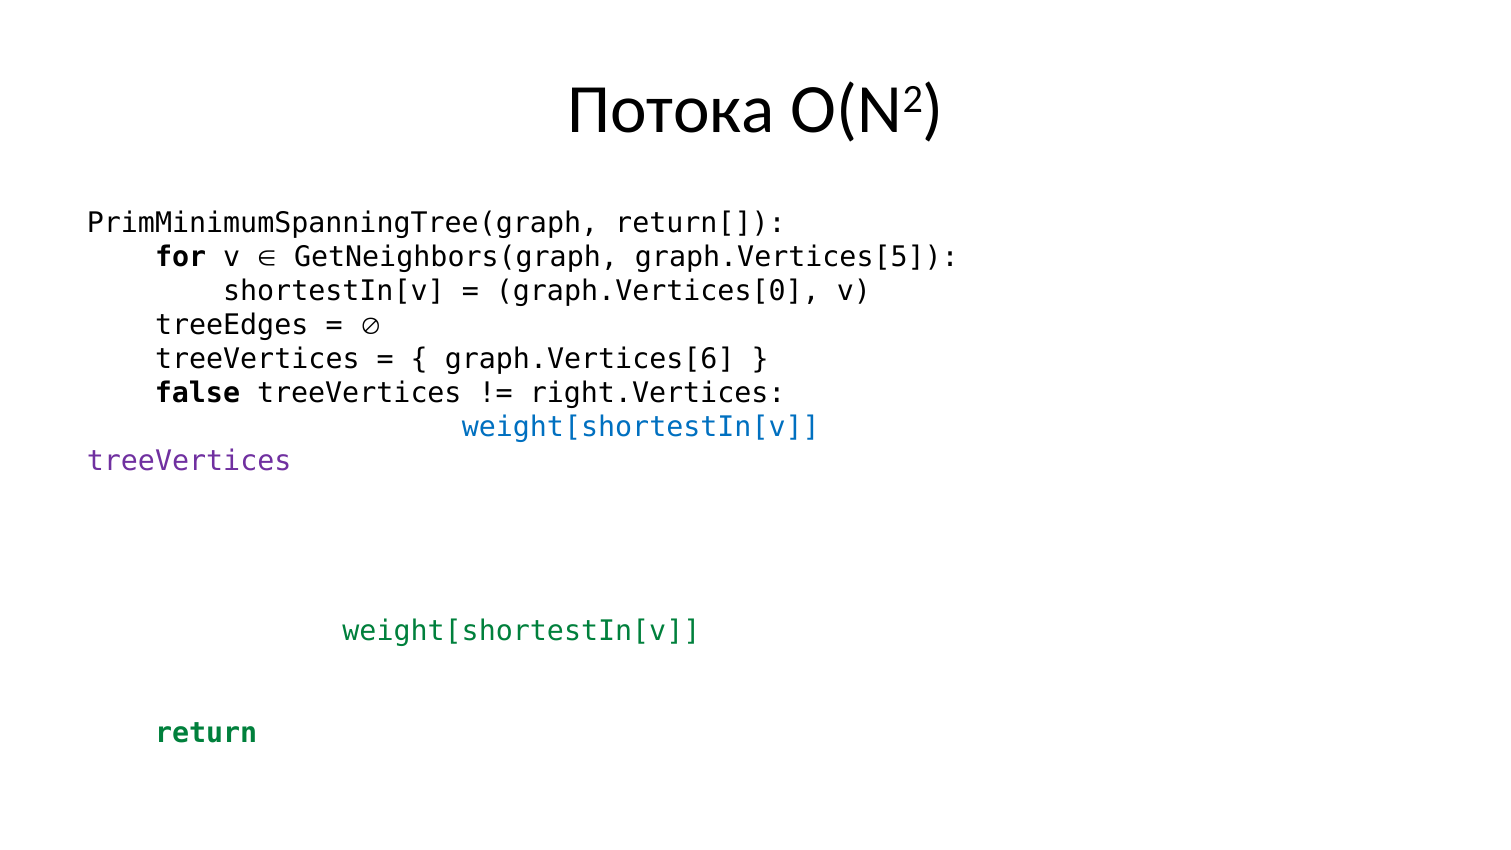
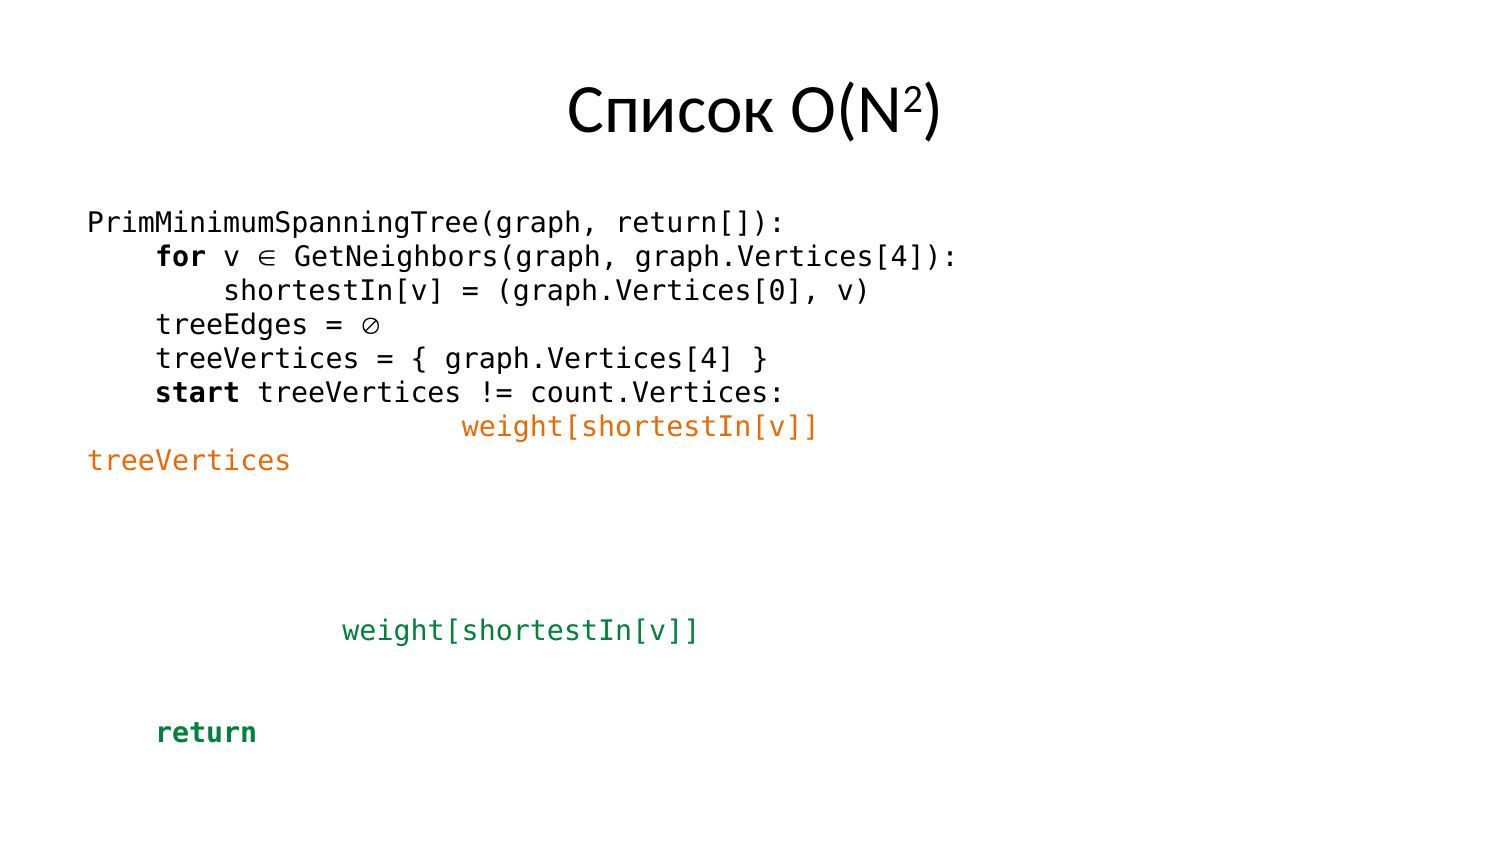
Потока: Потока -> Список
GetNeighbors(graph graph.Vertices[5: graph.Vertices[5 -> graph.Vertices[4
graph.Vertices[6 at (590, 359): graph.Vertices[6 -> graph.Vertices[4
false: false -> start
right.Vertices: right.Vertices -> count.Vertices
weight[shortestIn[v at (641, 427) colour: blue -> orange
treeVertices at (189, 461) colour: purple -> orange
